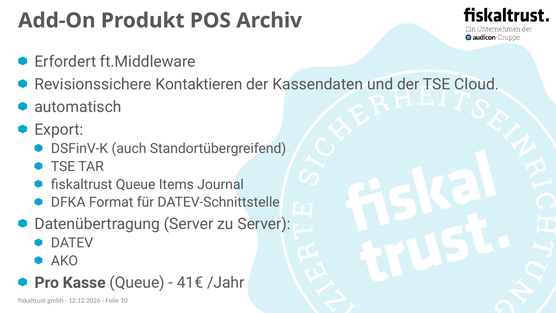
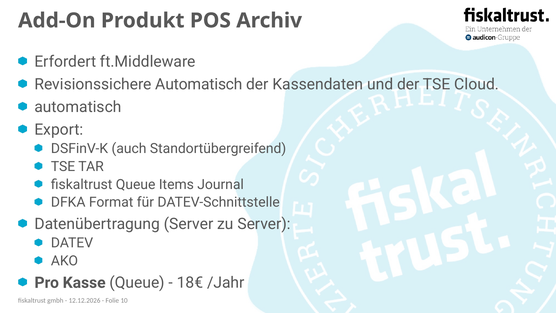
Revisionssichere Kontaktieren: Kontaktieren -> Automatisch
41€: 41€ -> 18€
